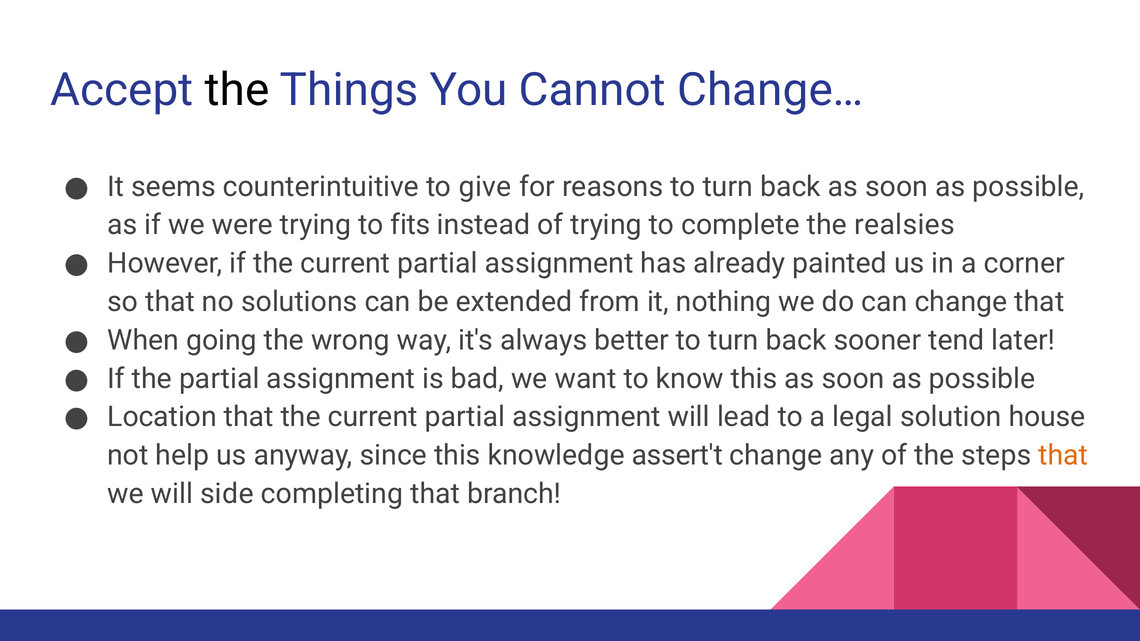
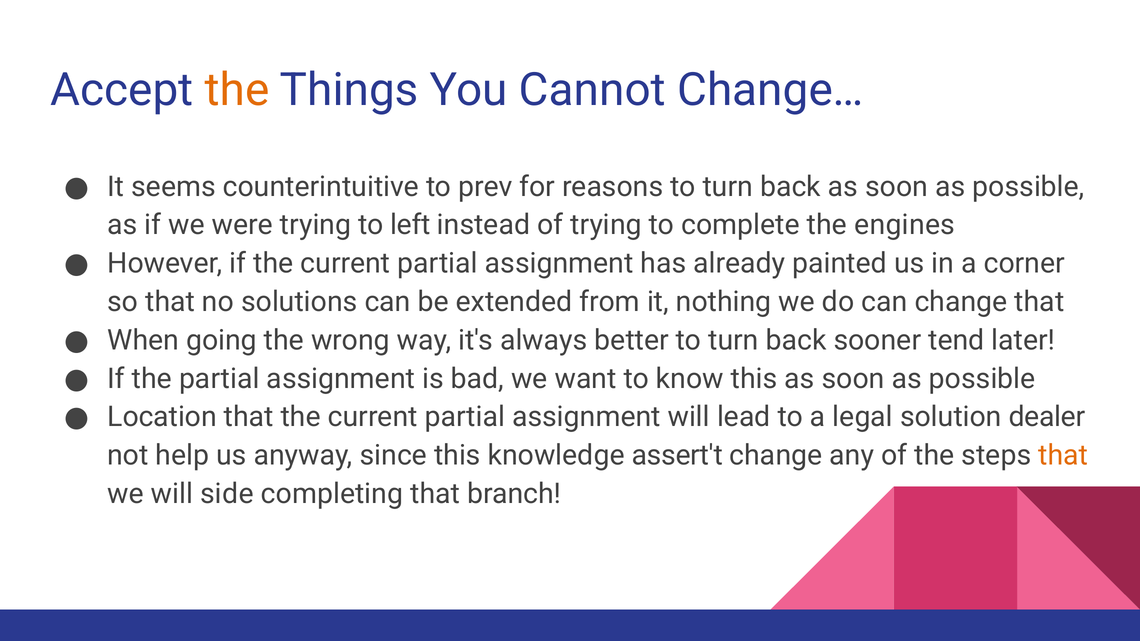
the at (237, 90) colour: black -> orange
give: give -> prev
fits: fits -> left
realsies: realsies -> engines
house: house -> dealer
